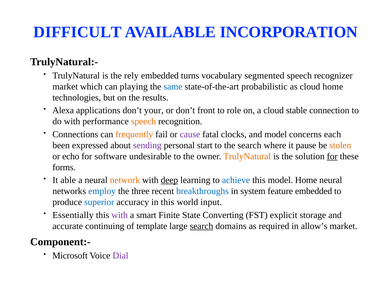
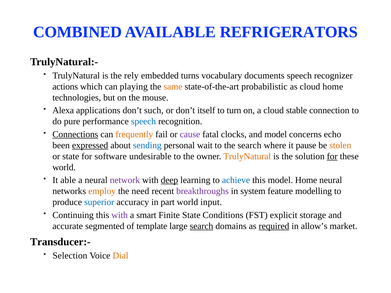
DIFFICULT: DIFFICULT -> COMBINED
INCORPORATION: INCORPORATION -> REFRIGERATORS
segmented: segmented -> documents
market at (65, 87): market -> actions
same colour: blue -> orange
results: results -> mouse
your: your -> such
front: front -> itself
role: role -> turn
do with: with -> pure
speech at (143, 122) colour: orange -> blue
Connections underline: none -> present
each: each -> echo
expressed underline: none -> present
sending colour: purple -> blue
start: start -> wait
or echo: echo -> state
forms at (64, 167): forms -> world
network colour: orange -> purple
employ colour: blue -> orange
three: three -> need
breakthroughs colour: blue -> purple
feature embedded: embedded -> modelling
in this: this -> part
Essentially: Essentially -> Continuing
Converting: Converting -> Conditions
continuing: continuing -> segmented
required underline: none -> present
Component:-: Component:- -> Transducer:-
Microsoft: Microsoft -> Selection
Dial colour: purple -> orange
